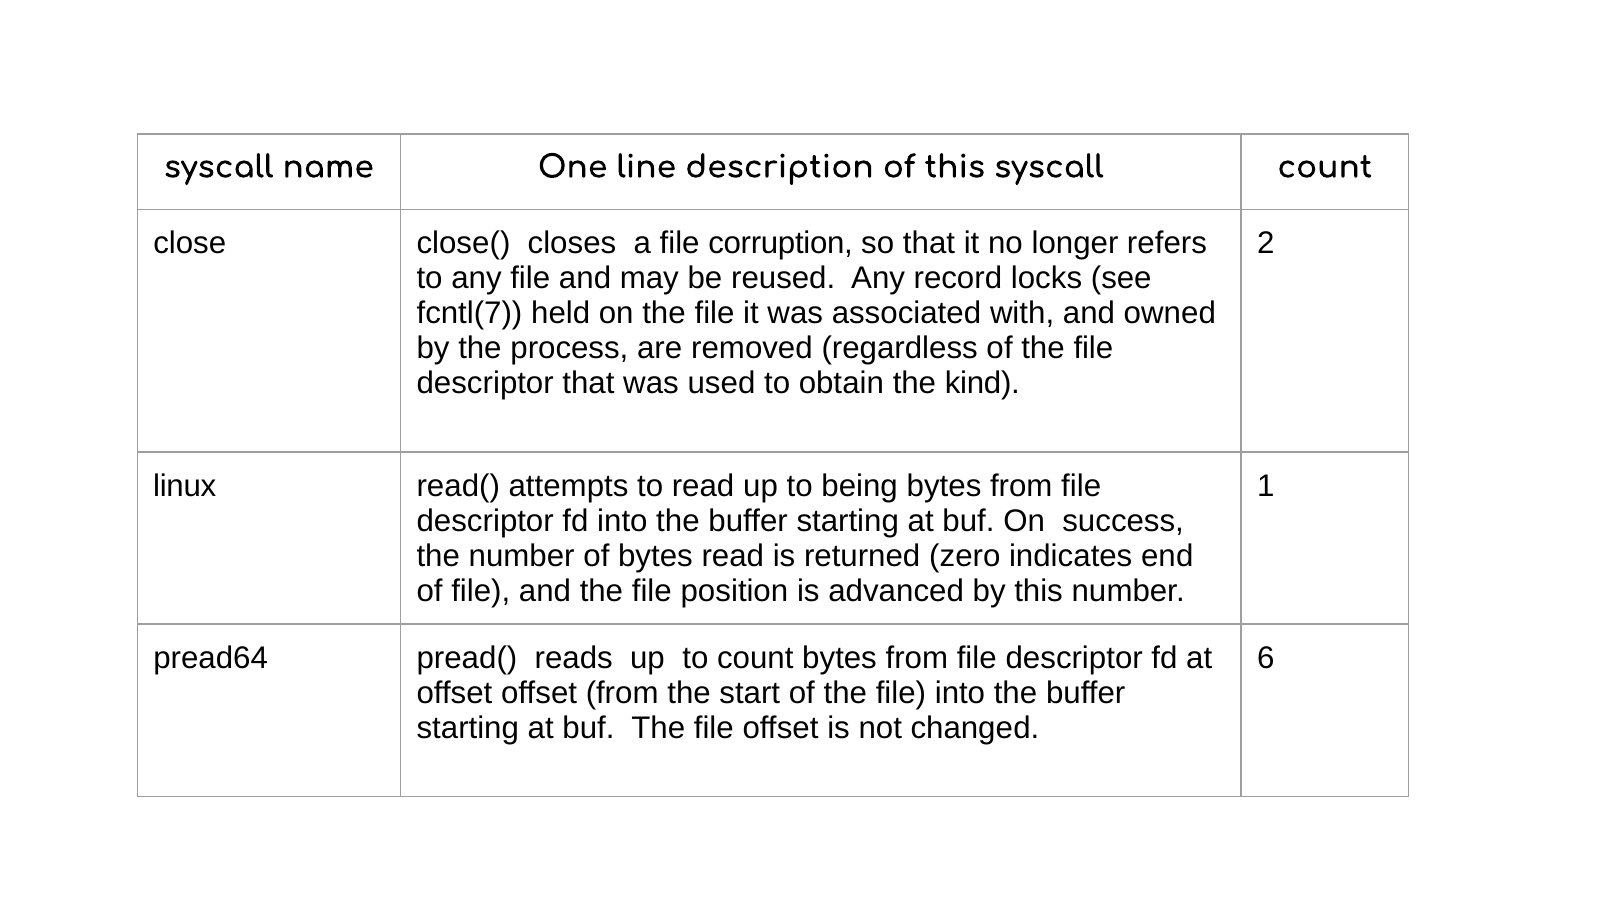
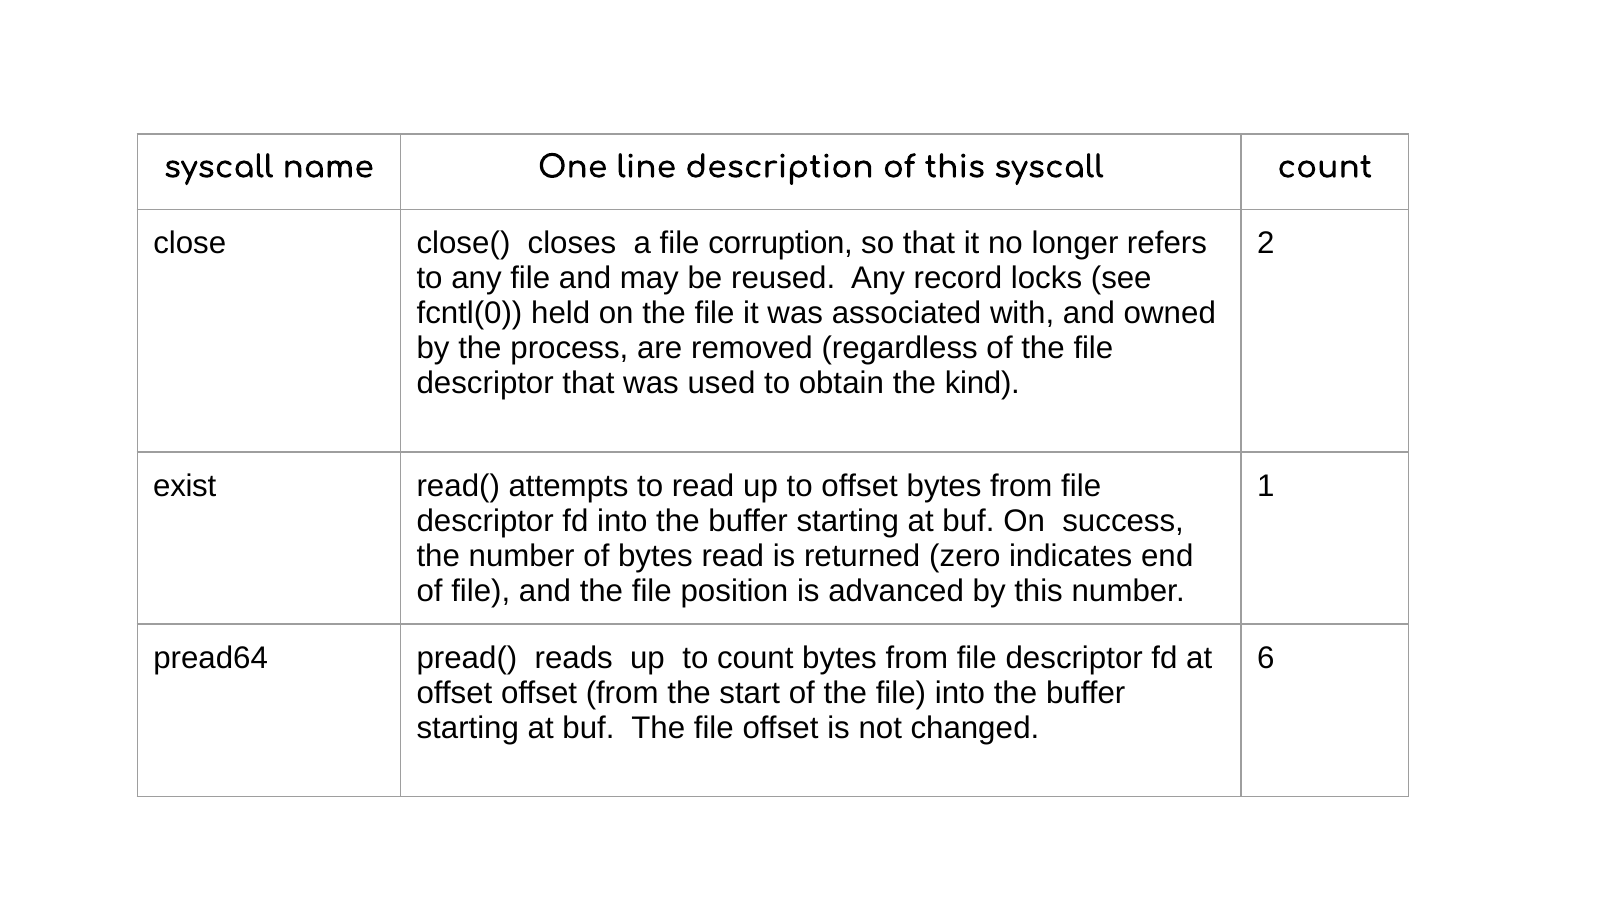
fcntl(7: fcntl(7 -> fcntl(0
linux: linux -> exist
to being: being -> offset
